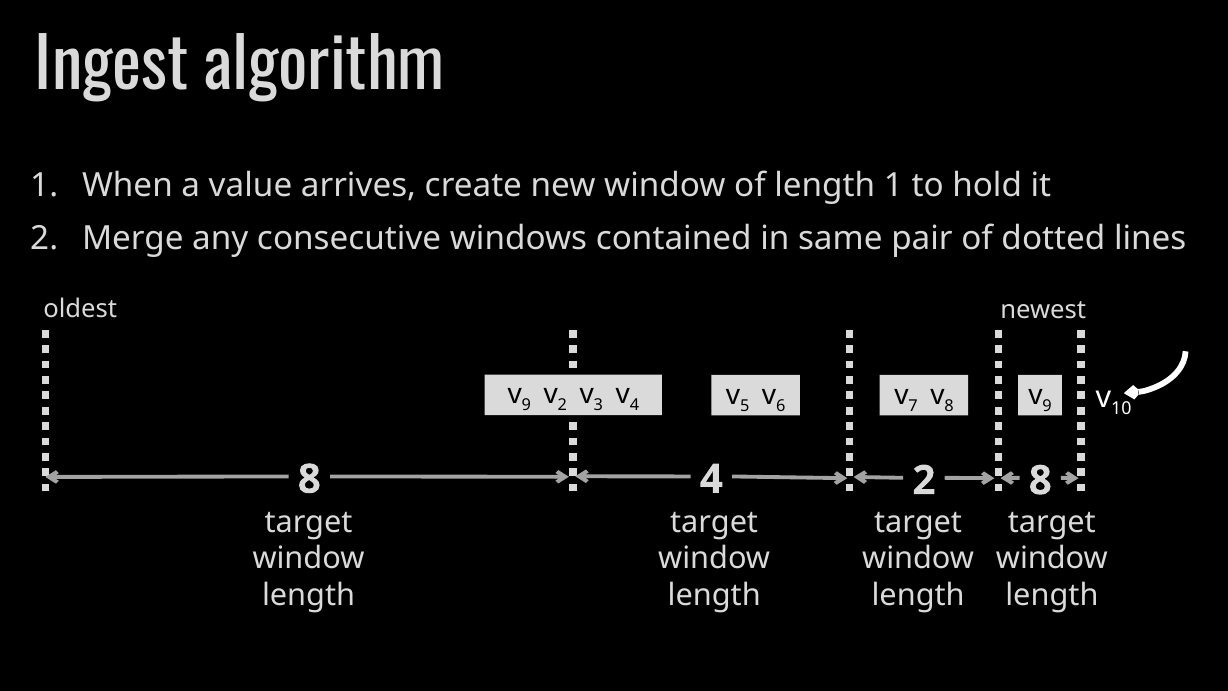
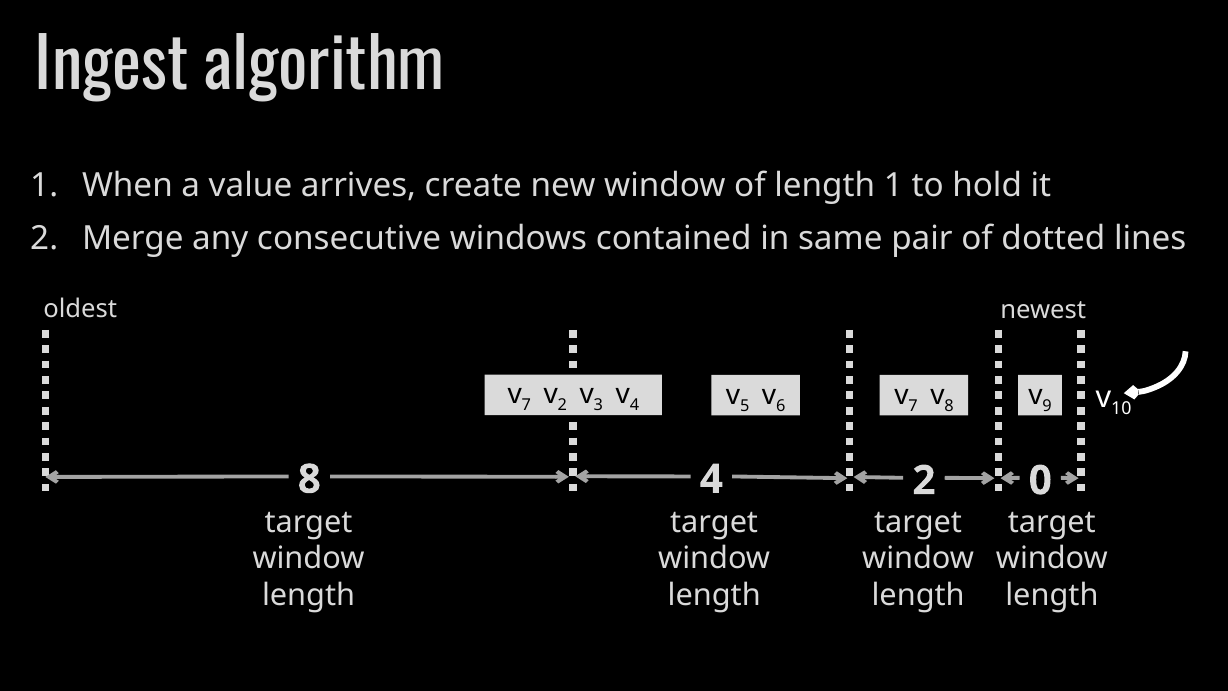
9 at (526, 405): 9 -> 7
2 8: 8 -> 0
